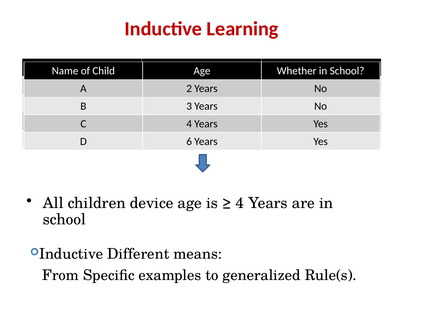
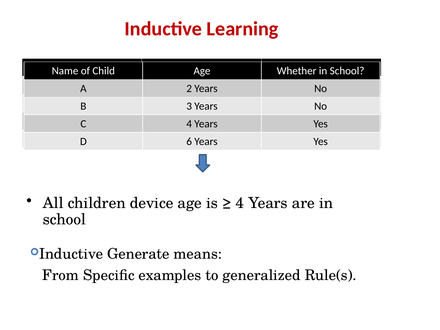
Different: Different -> Generate
